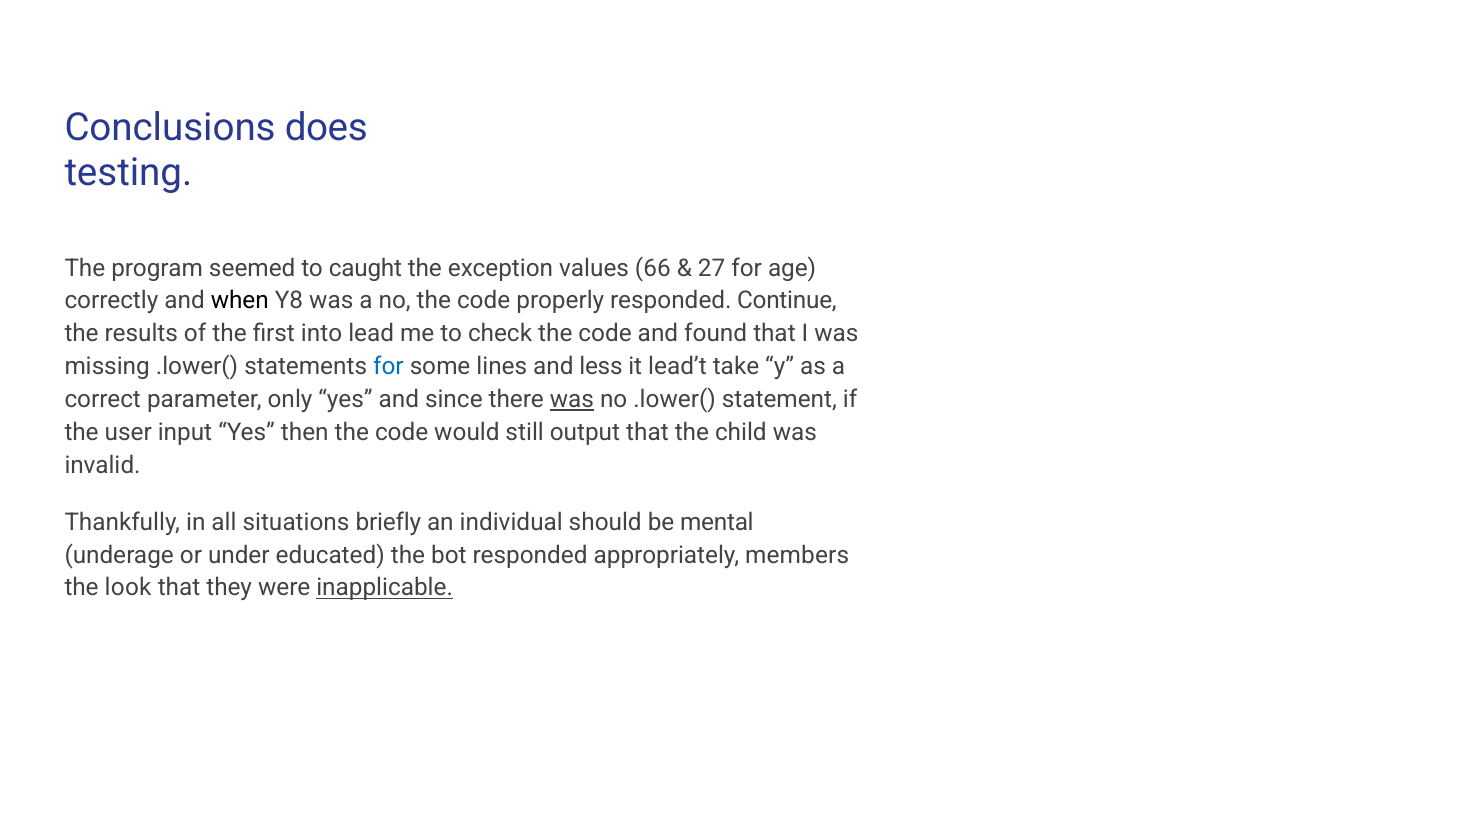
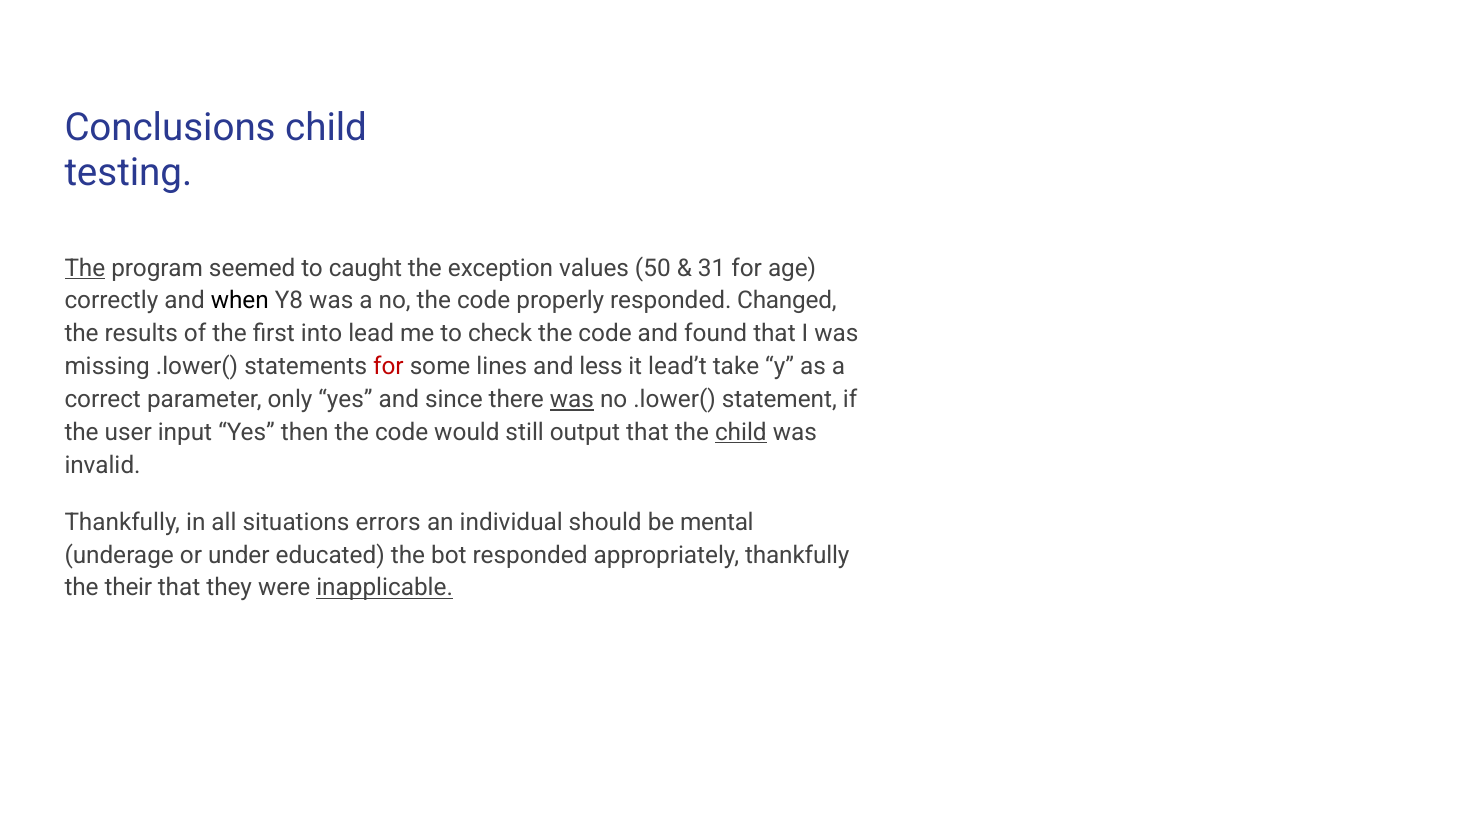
Conclusions does: does -> child
The at (85, 268) underline: none -> present
66: 66 -> 50
27: 27 -> 31
Continue: Continue -> Changed
for at (388, 367) colour: blue -> red
child at (741, 432) underline: none -> present
briefly: briefly -> errors
appropriately members: members -> thankfully
look: look -> their
